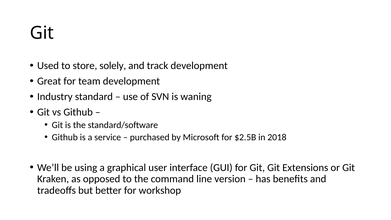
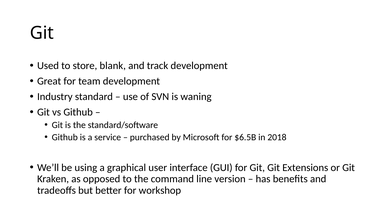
solely: solely -> blank
$2.5B: $2.5B -> $6.5B
